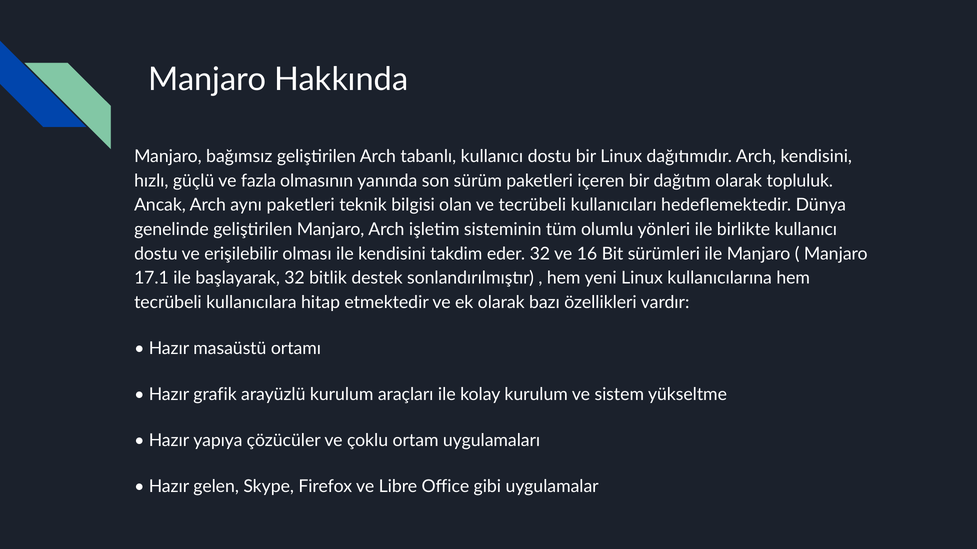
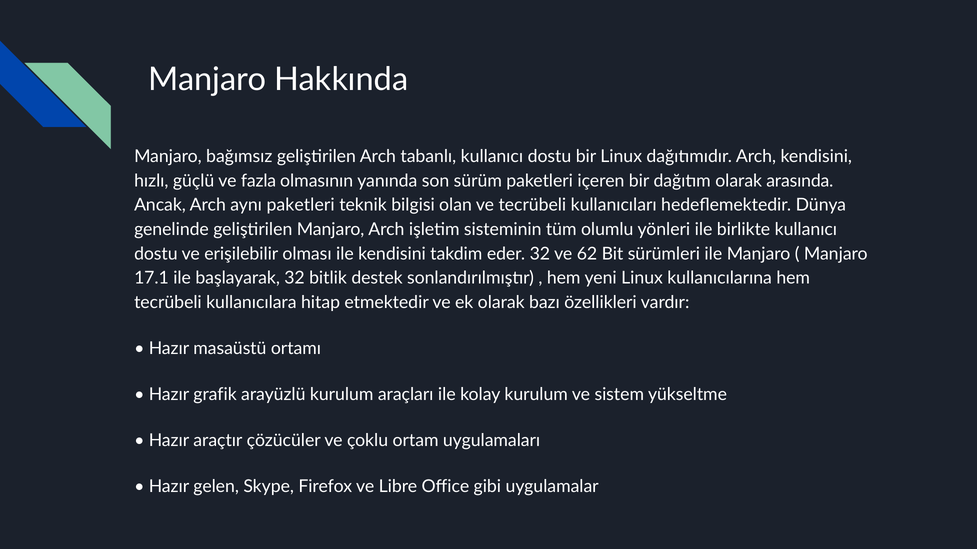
topluluk: topluluk -> arasında
16: 16 -> 62
yapıya: yapıya -> araçtır
